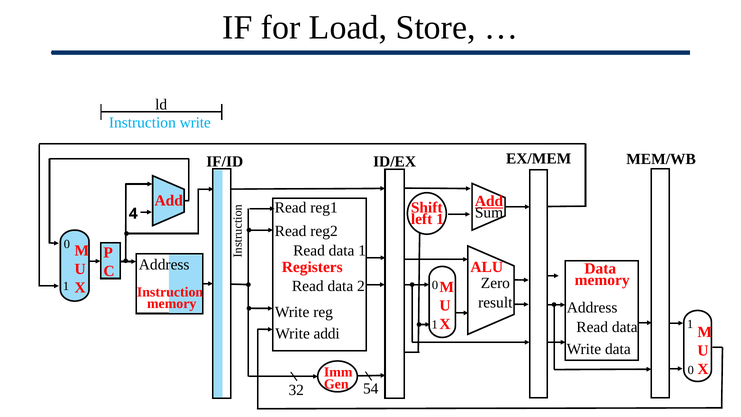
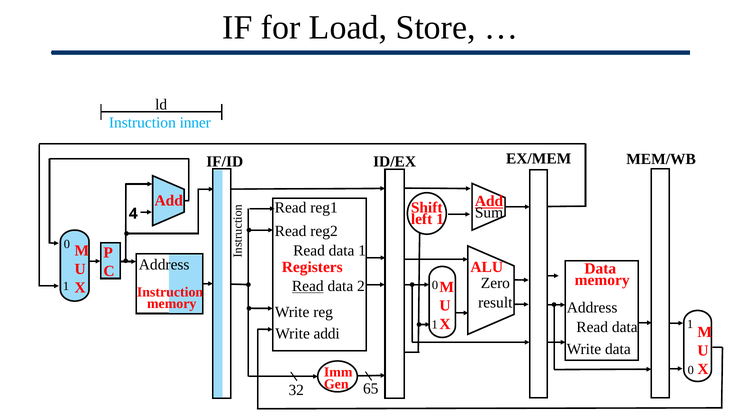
Instruction write: write -> inner
Read at (308, 286) underline: none -> present
54: 54 -> 65
